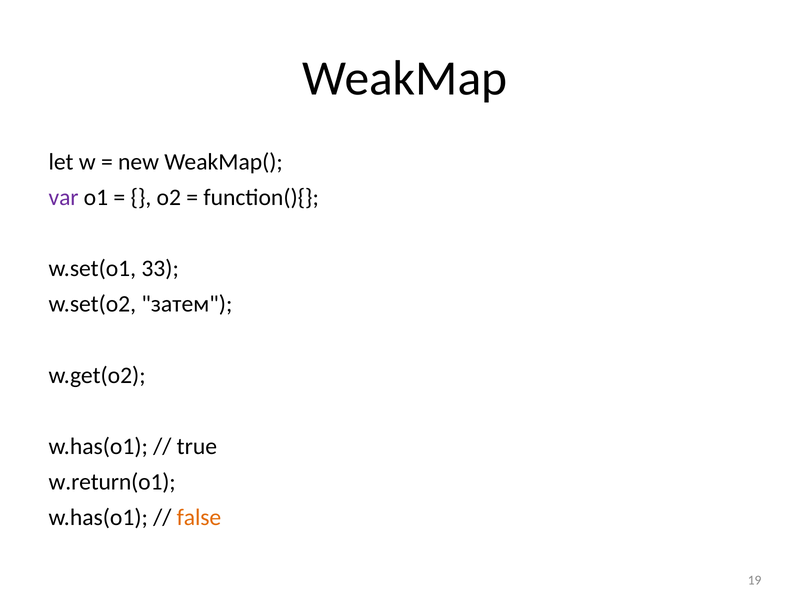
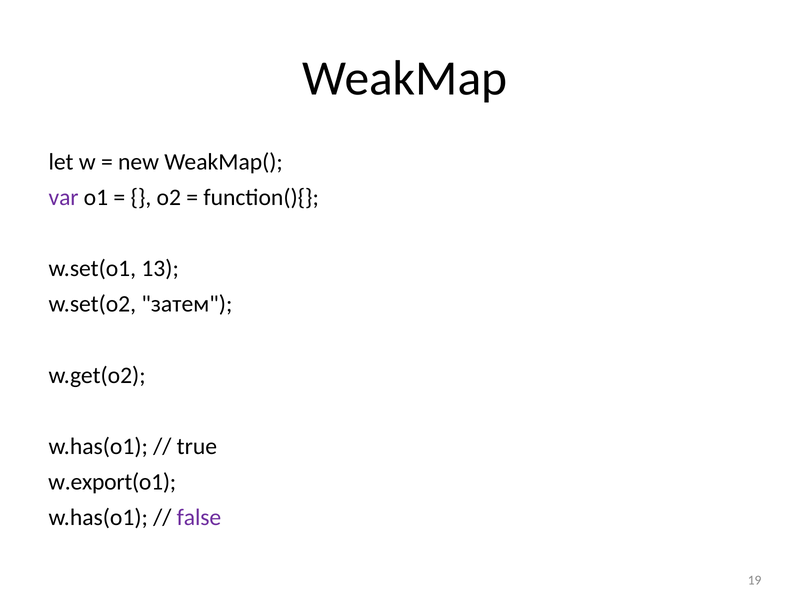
33: 33 -> 13
w.return(o1: w.return(o1 -> w.export(o1
false colour: orange -> purple
